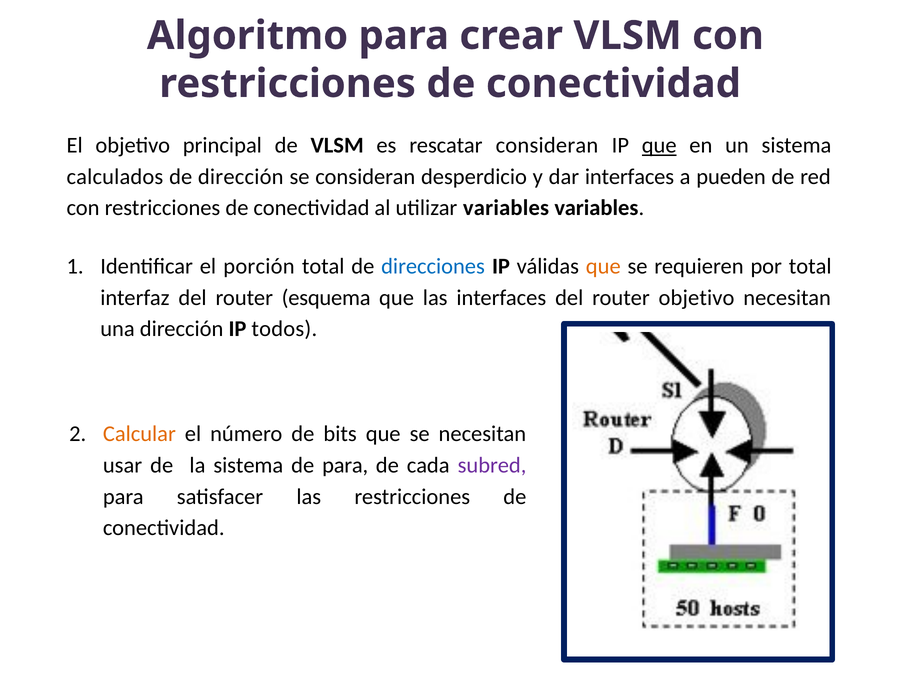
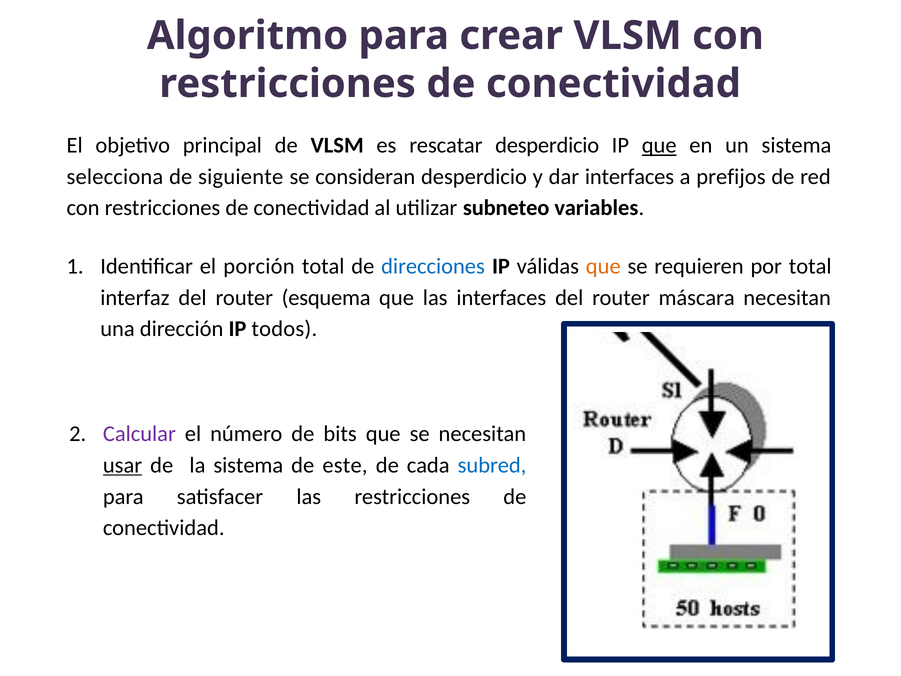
rescatar consideran: consideran -> desperdicio
calculados: calculados -> selecciona
de dirección: dirección -> siguiente
pueden: pueden -> prefijos
utilizar variables: variables -> subneteo
router objetivo: objetivo -> máscara
Calcular colour: orange -> purple
usar underline: none -> present
de para: para -> este
subred colour: purple -> blue
